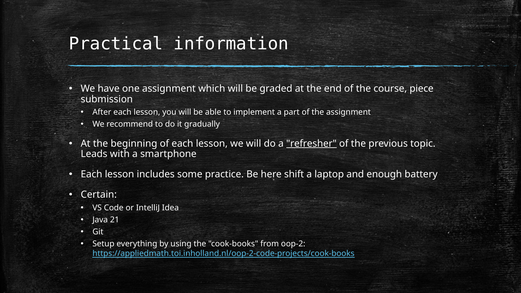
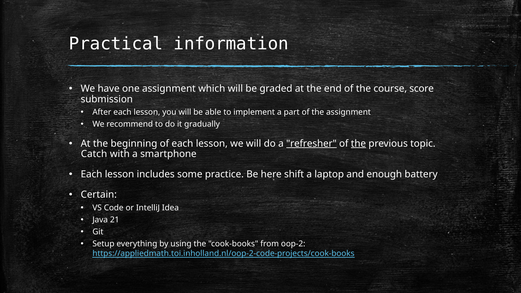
piece: piece -> score
the at (358, 144) underline: none -> present
Leads: Leads -> Catch
